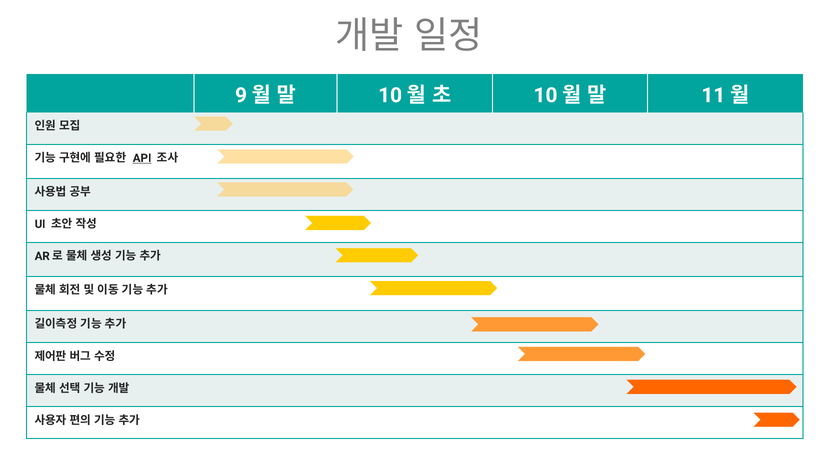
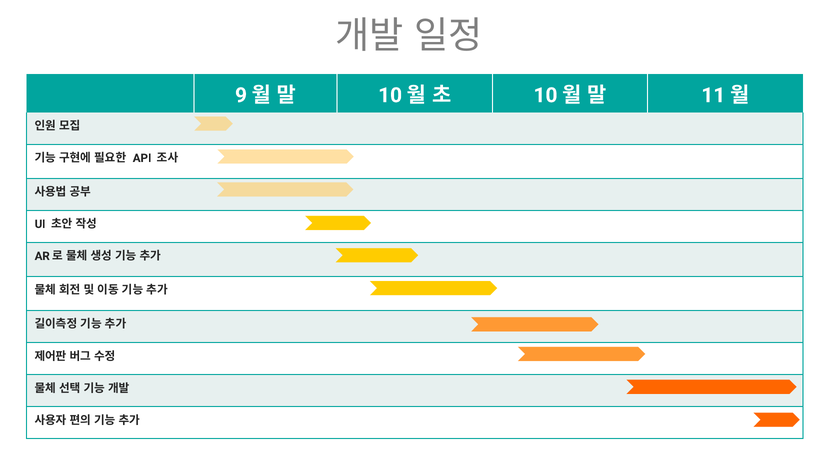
API underline: present -> none
